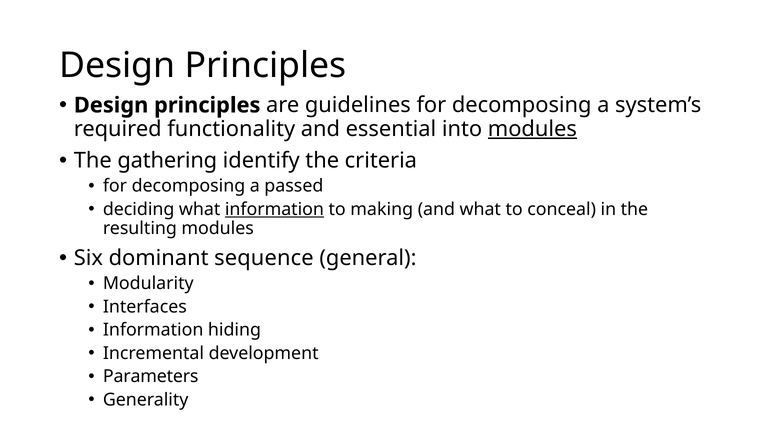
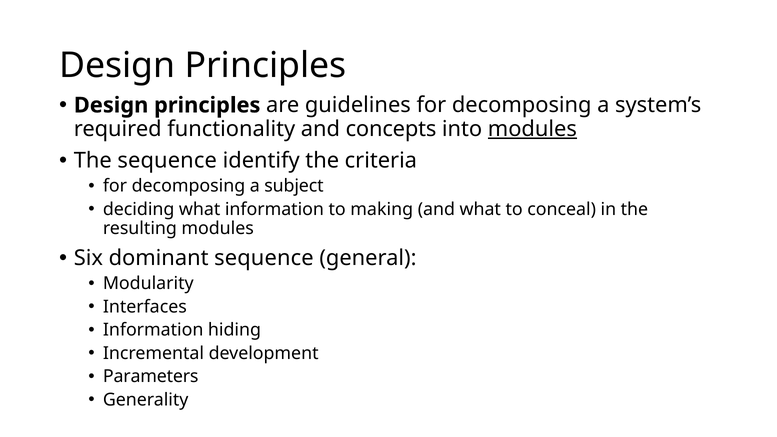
essential: essential -> concepts
The gathering: gathering -> sequence
passed: passed -> subject
information at (274, 209) underline: present -> none
